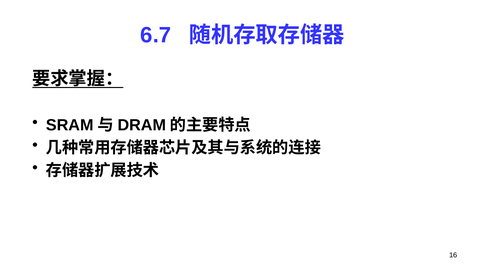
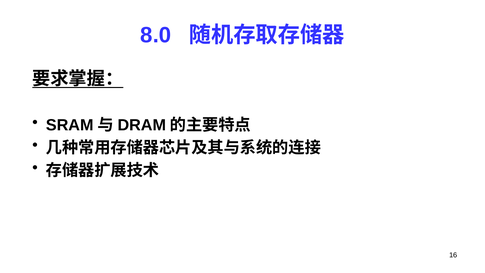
6.7: 6.7 -> 8.0
